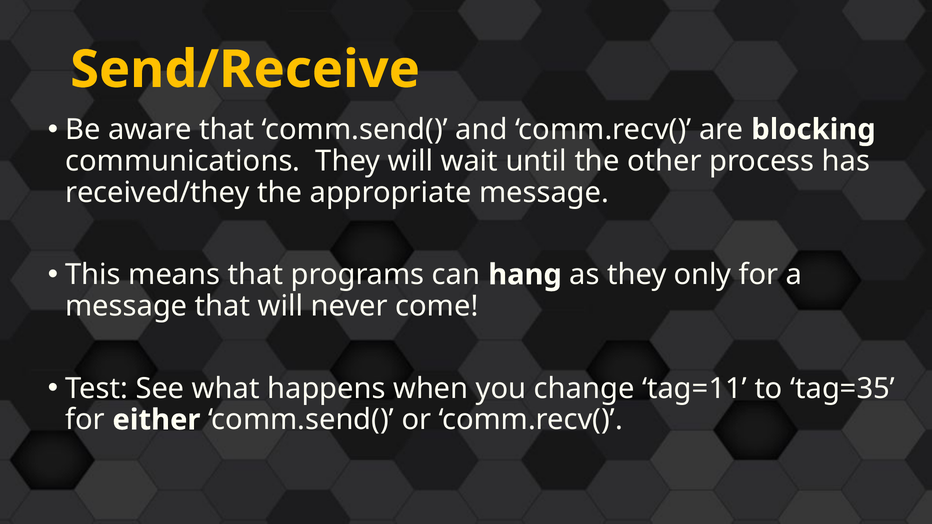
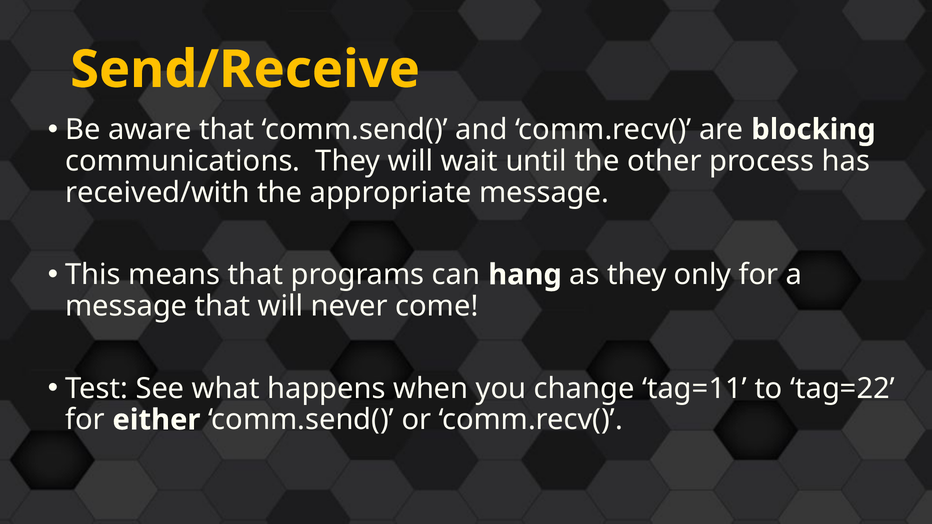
received/they: received/they -> received/with
tag=35: tag=35 -> tag=22
